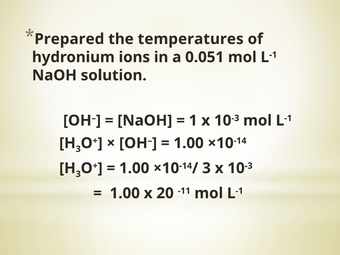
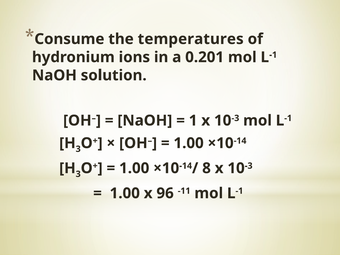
Prepared: Prepared -> Consume
0.051: 0.051 -> 0.201
3 at (207, 168): 3 -> 8
20: 20 -> 96
